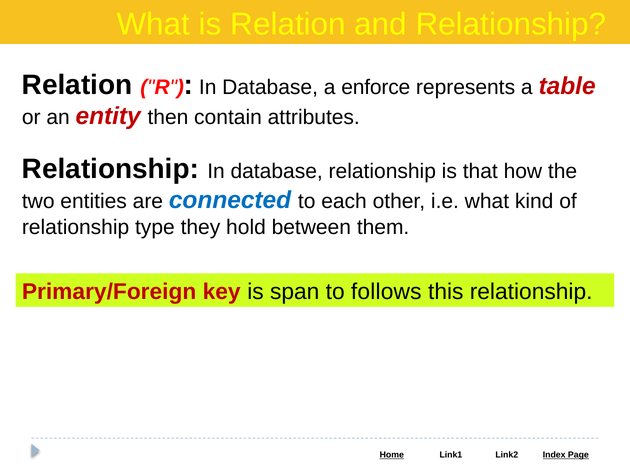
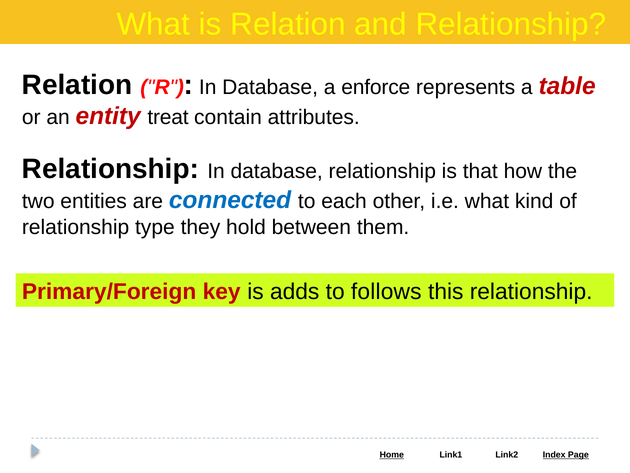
then: then -> treat
span: span -> adds
